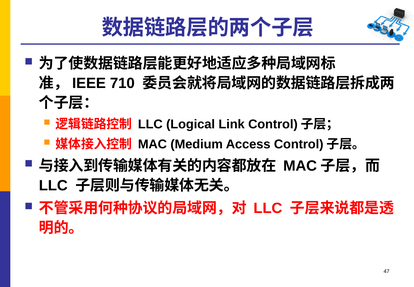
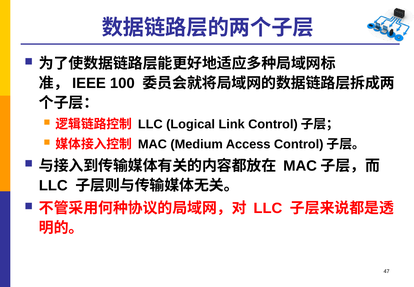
710: 710 -> 100
